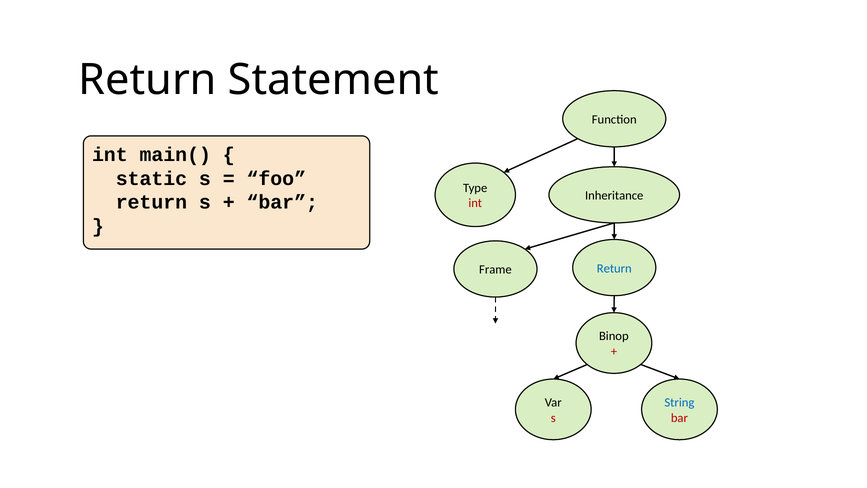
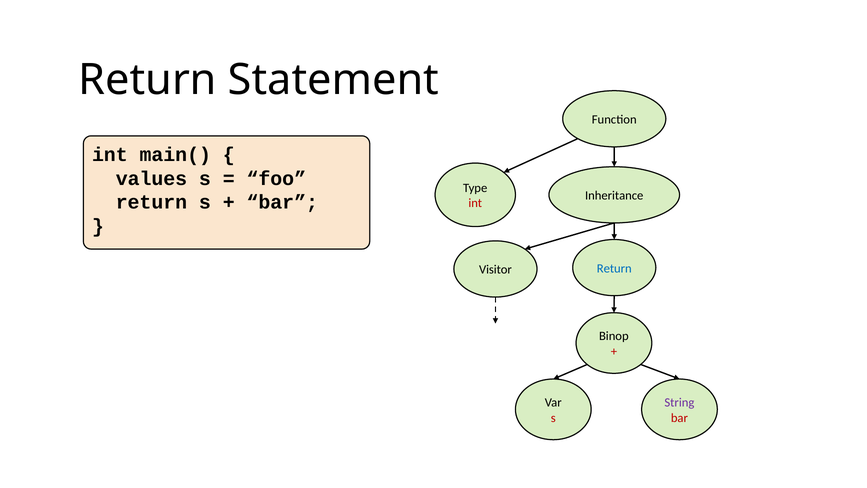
static: static -> values
Frame: Frame -> Visitor
String colour: blue -> purple
